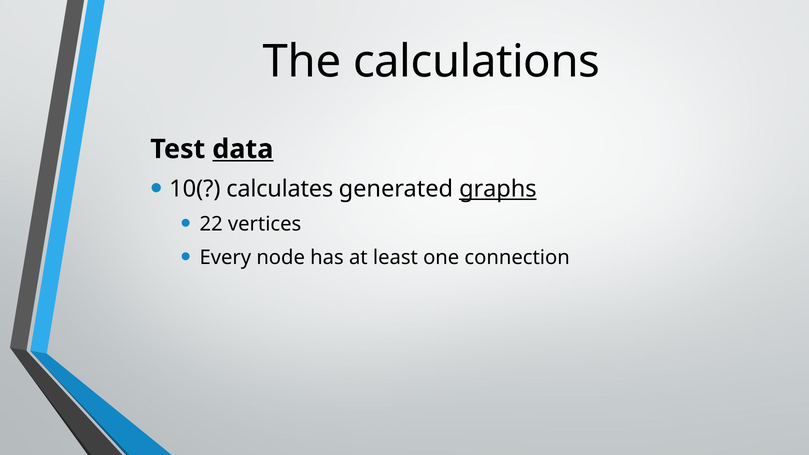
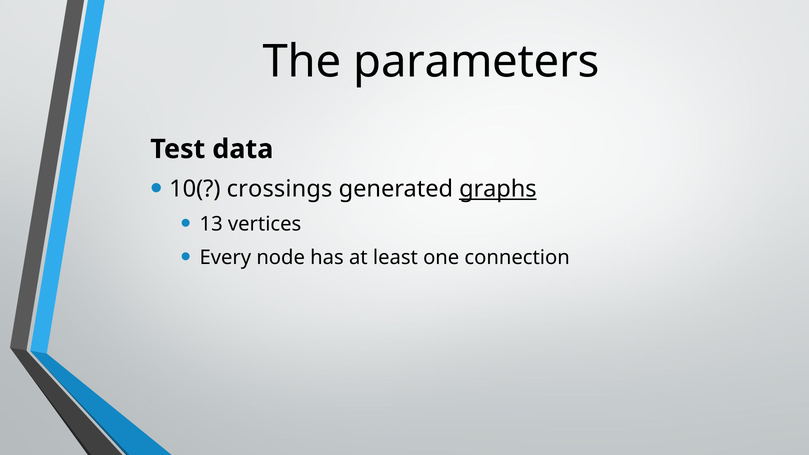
calculations: calculations -> parameters
data underline: present -> none
calculates: calculates -> crossings
22: 22 -> 13
